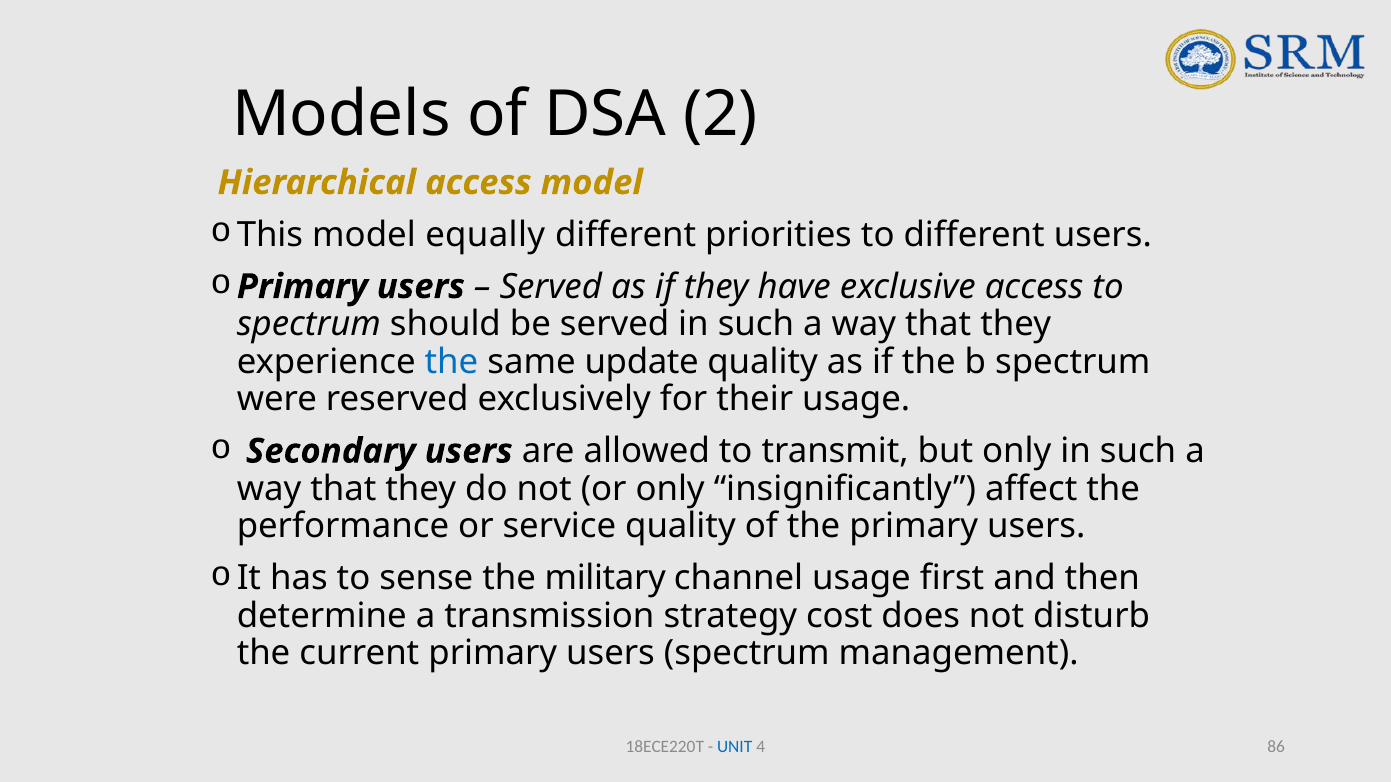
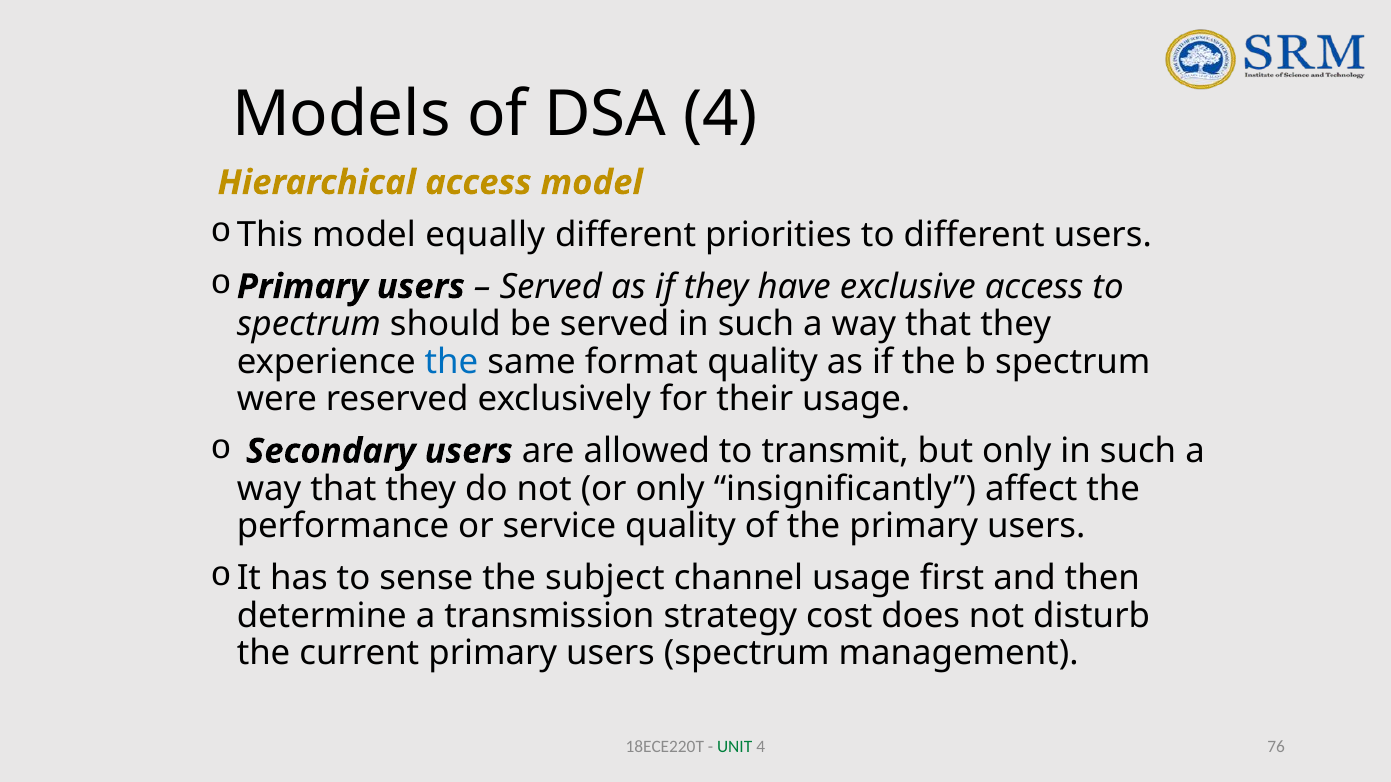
DSA 2: 2 -> 4
update: update -> format
military: military -> subject
UNIT colour: blue -> green
86: 86 -> 76
